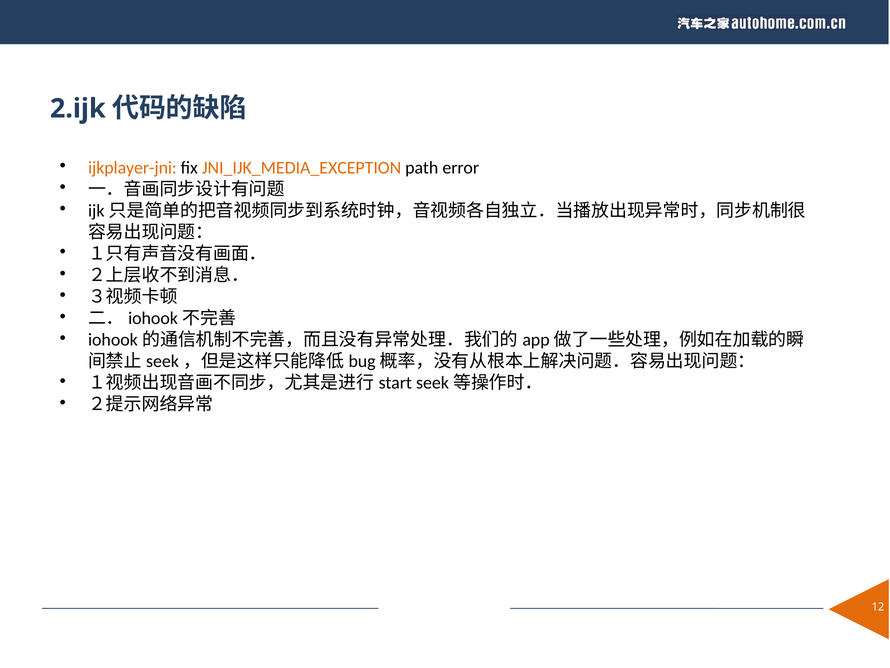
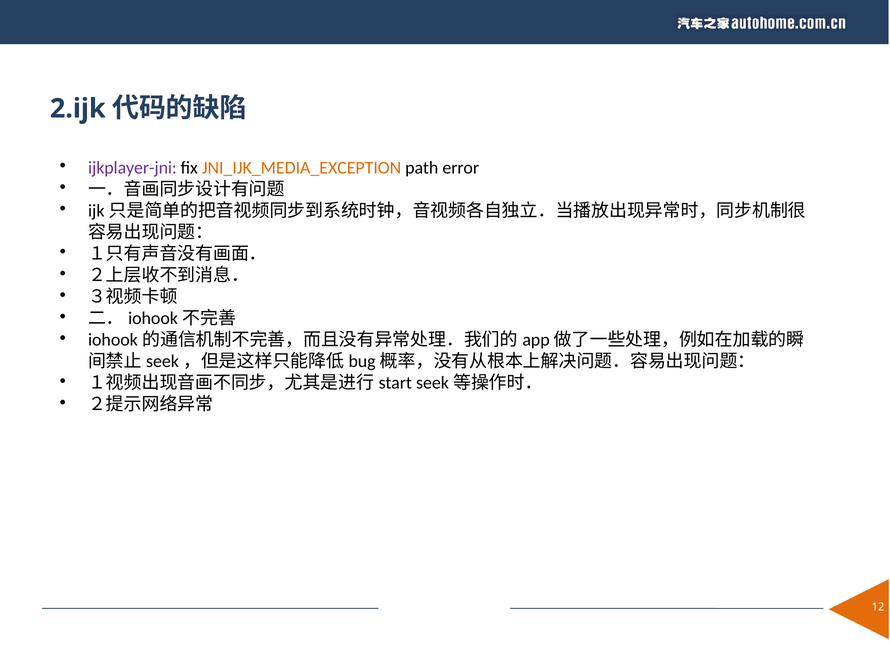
ijkplayer-jni colour: orange -> purple
